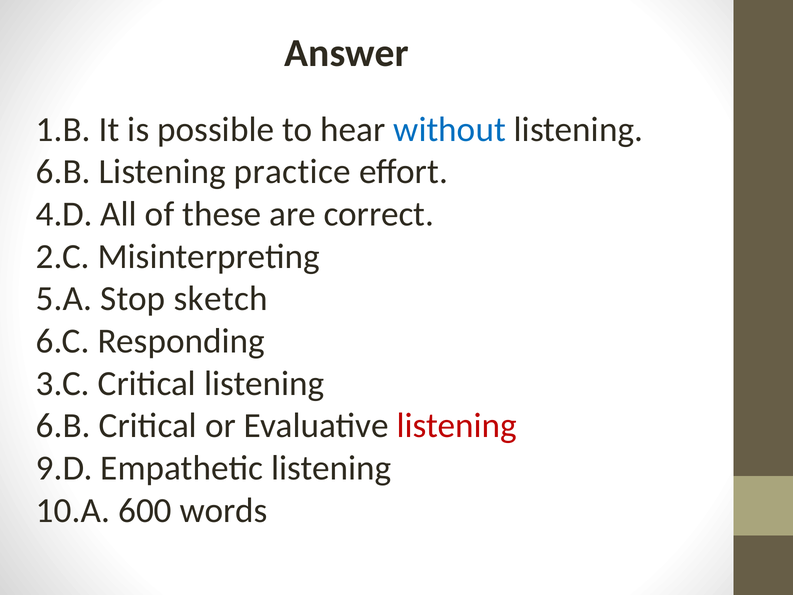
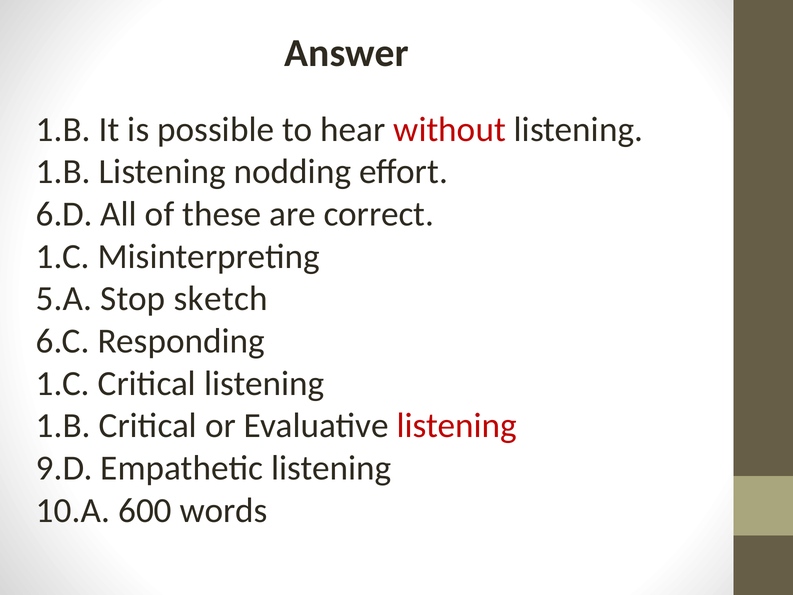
without colour: blue -> red
6.B at (63, 172): 6.B -> 1.B
practice: practice -> nodding
4.D: 4.D -> 6.D
2.C at (63, 256): 2.C -> 1.C
3.C at (63, 383): 3.C -> 1.C
6.B at (63, 426): 6.B -> 1.B
